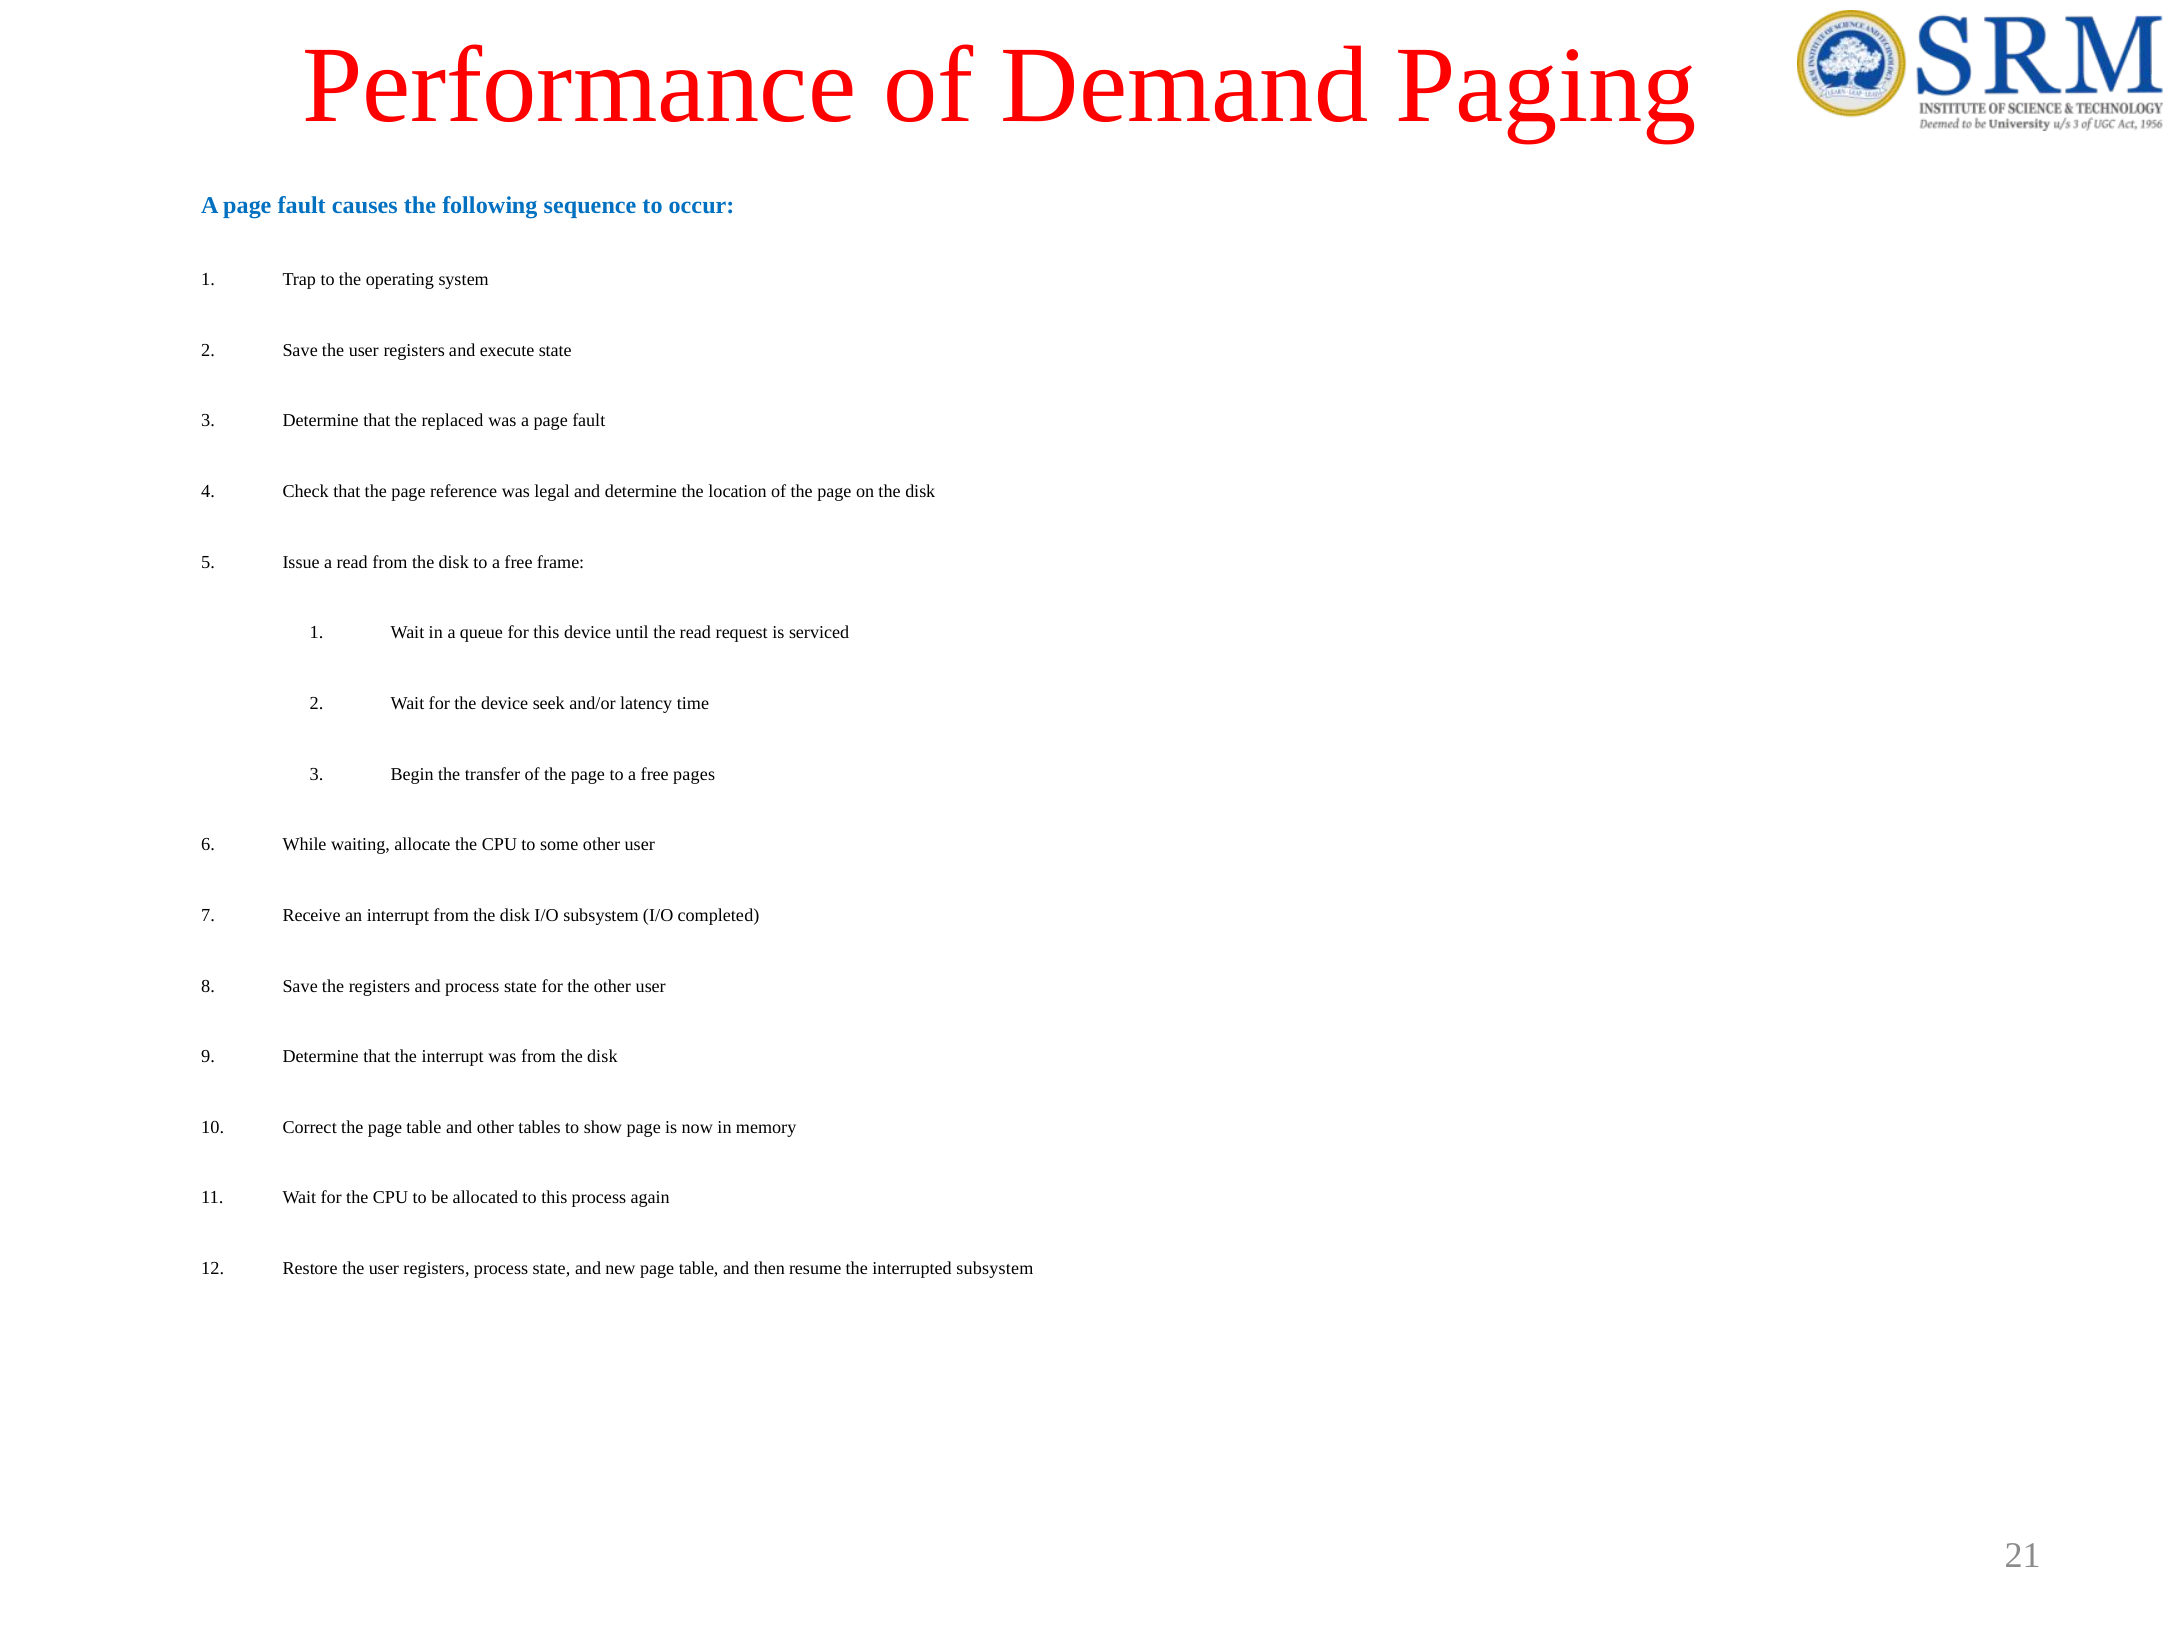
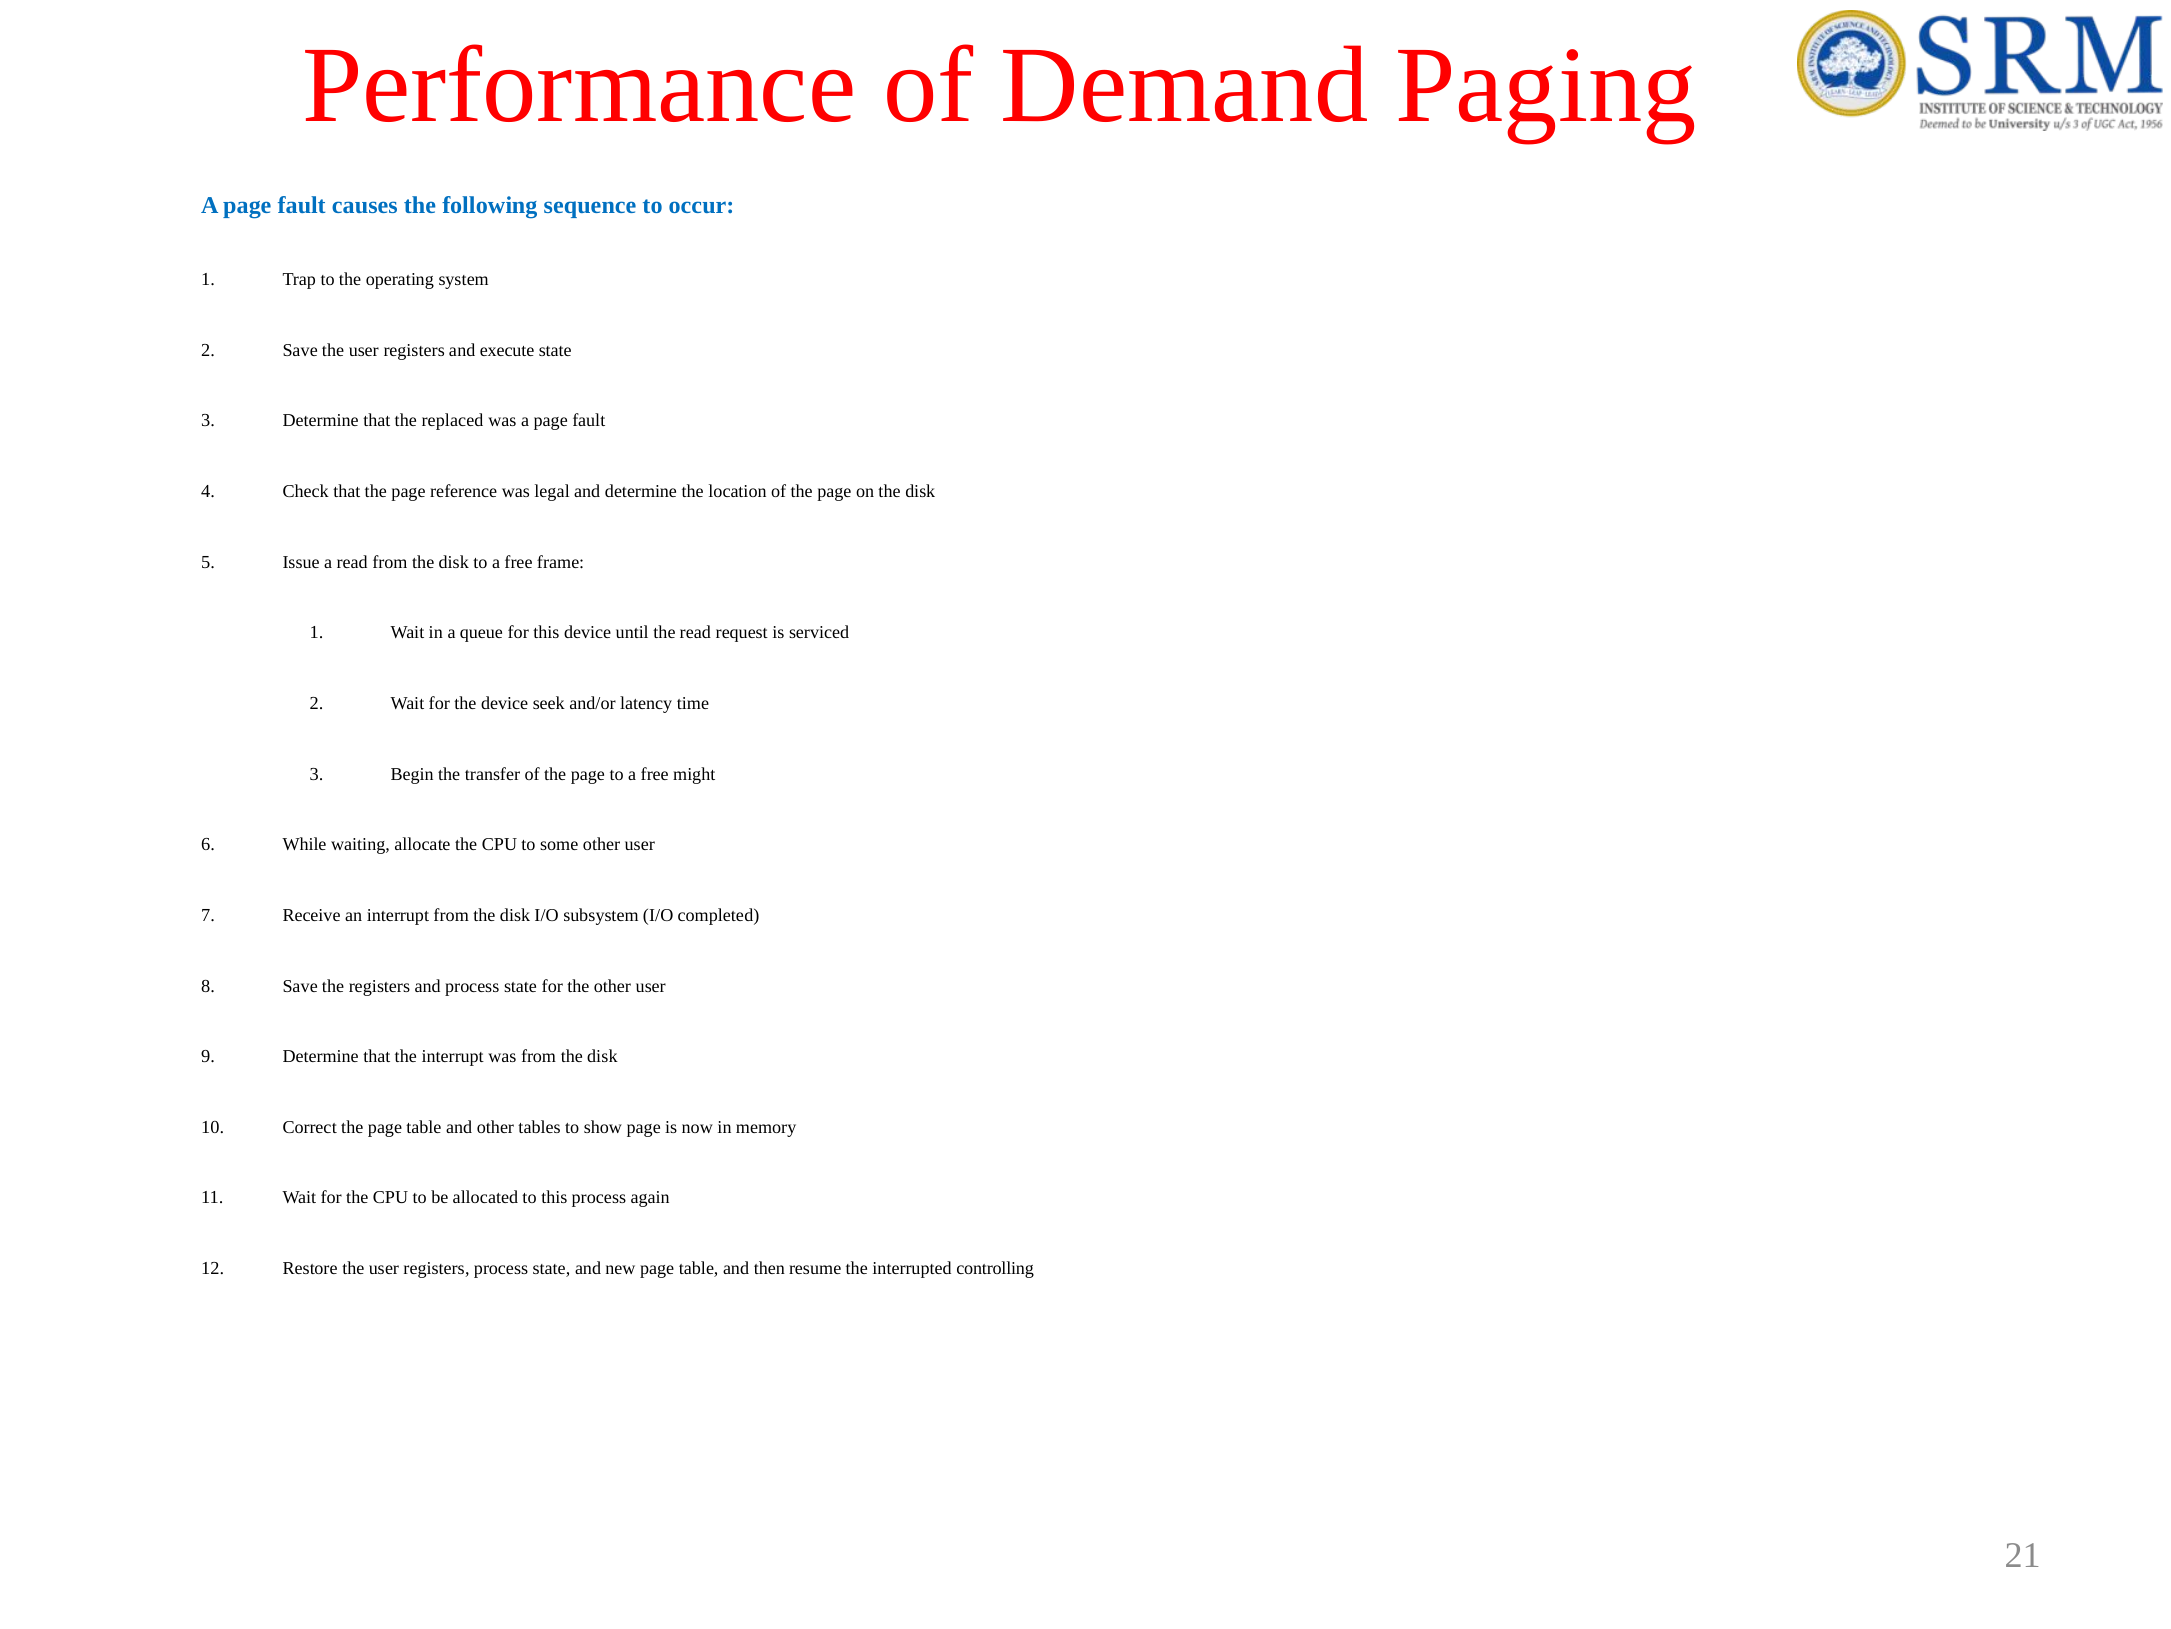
pages: pages -> might
interrupted subsystem: subsystem -> controlling
